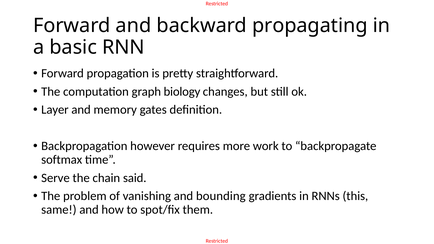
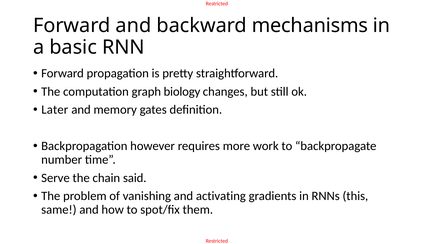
propagating: propagating -> mechanisms
Layer: Layer -> Later
softmax: softmax -> number
bounding: bounding -> activating
